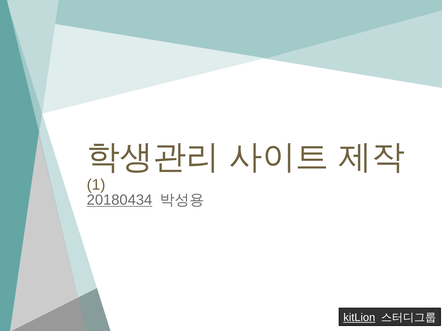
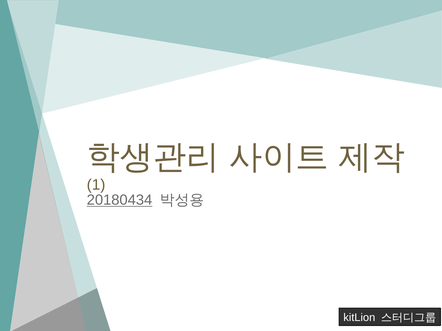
kitLion underline: present -> none
